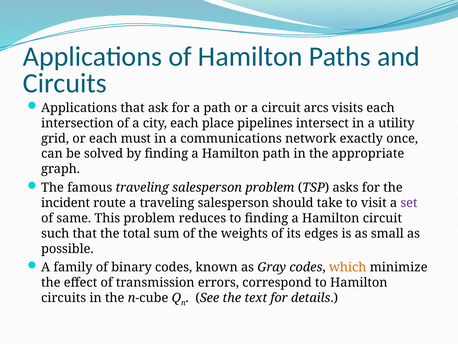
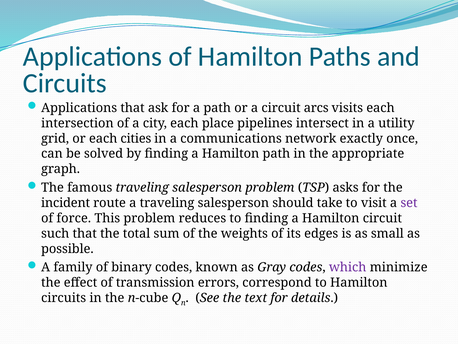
must: must -> cities
same: same -> force
which colour: orange -> purple
